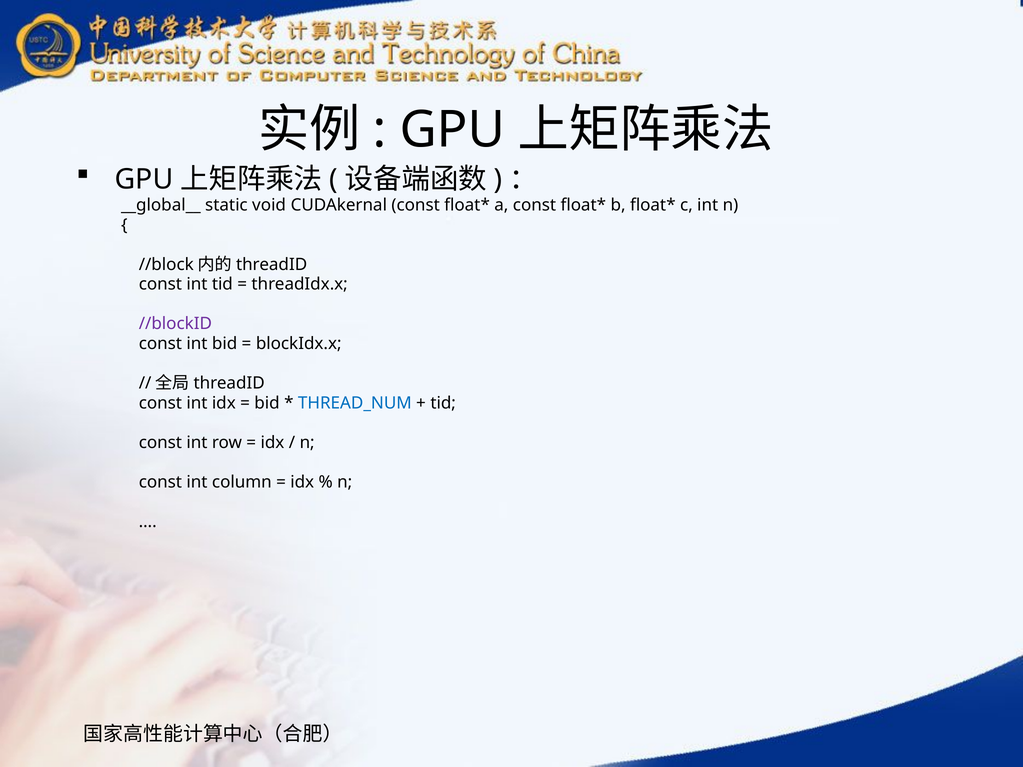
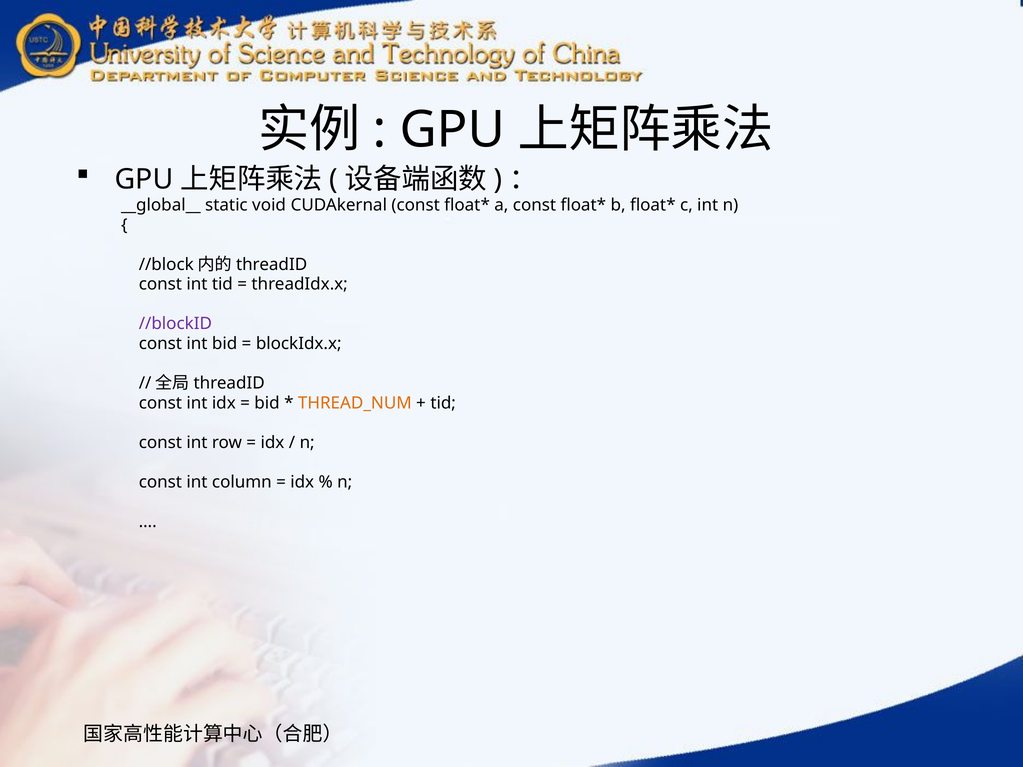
THREAD_NUM colour: blue -> orange
